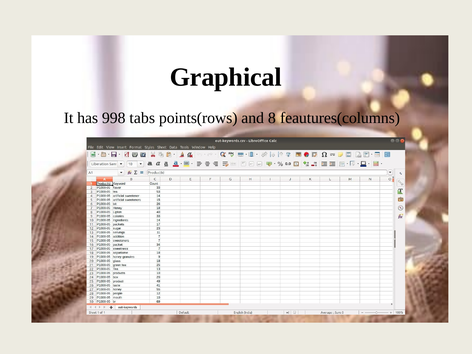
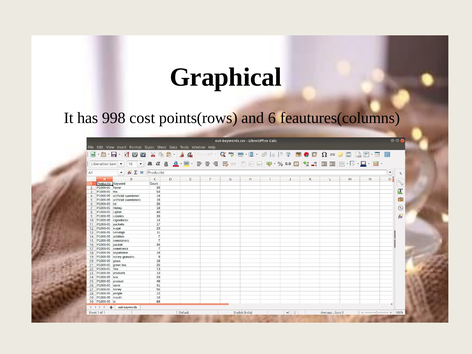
tabs: tabs -> cost
8: 8 -> 6
